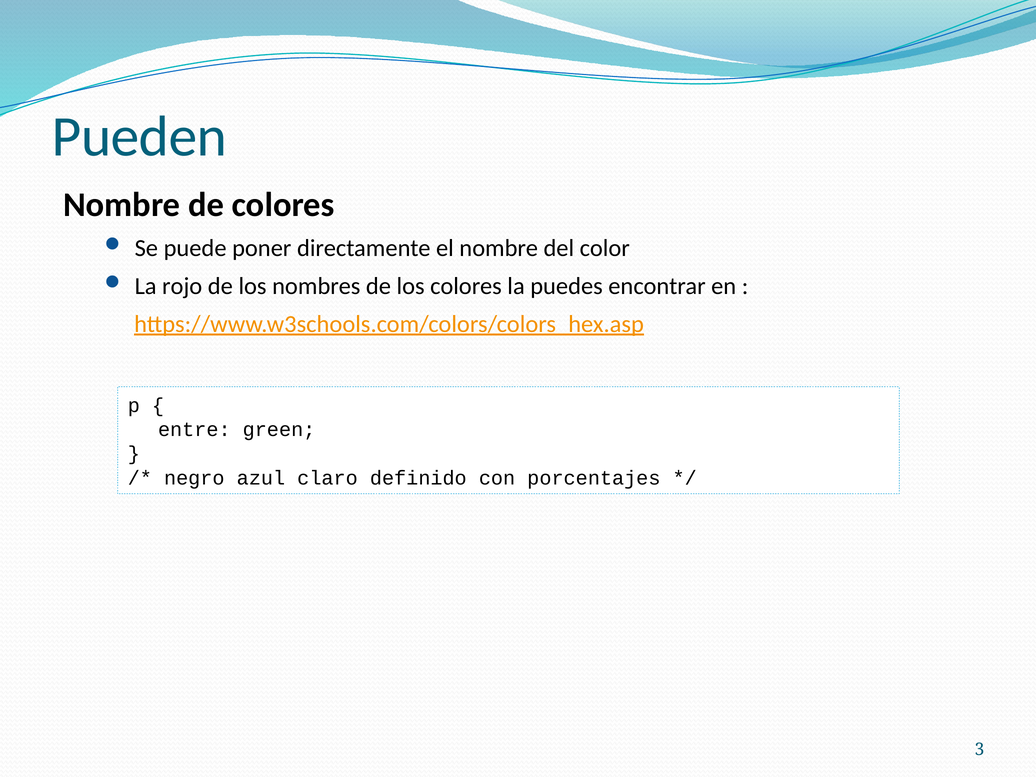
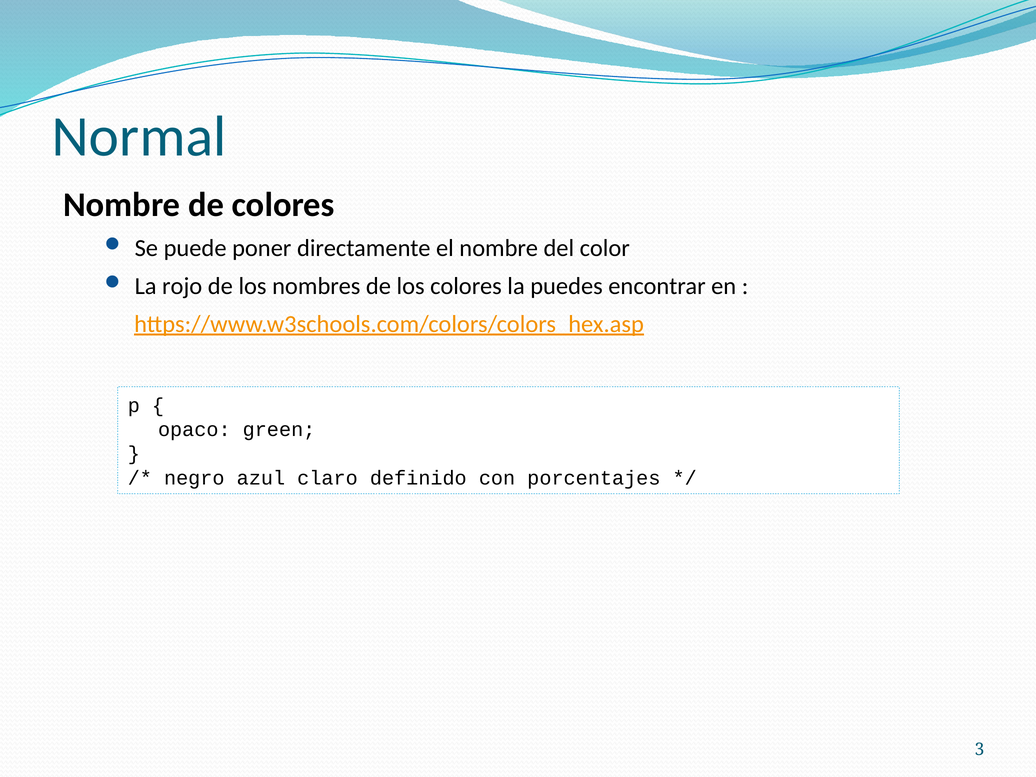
Pueden: Pueden -> Normal
entre: entre -> opaco
